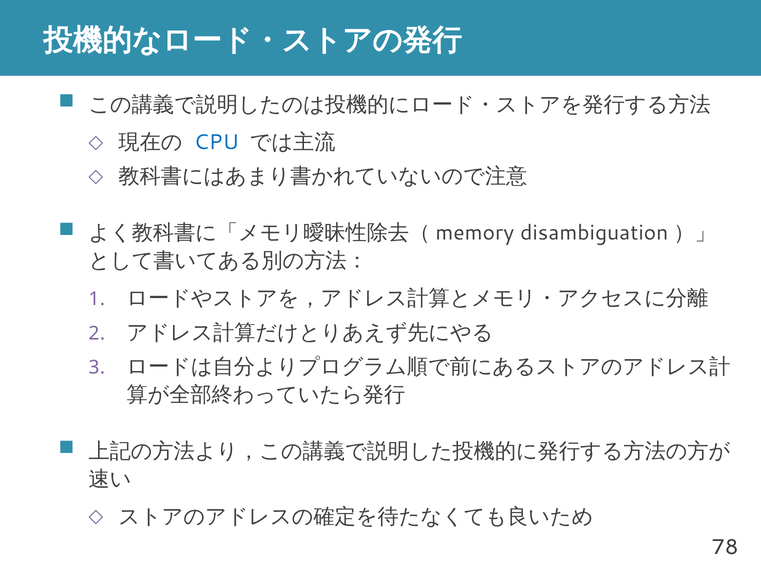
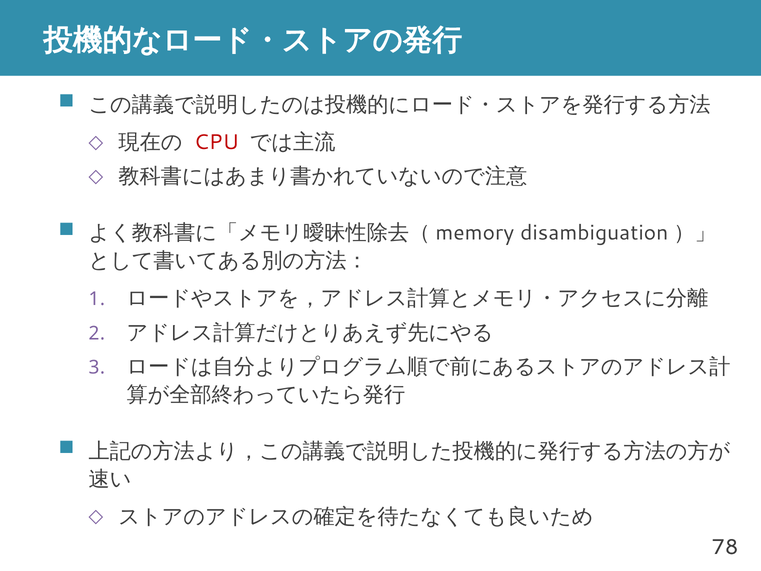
CPU colour: blue -> red
